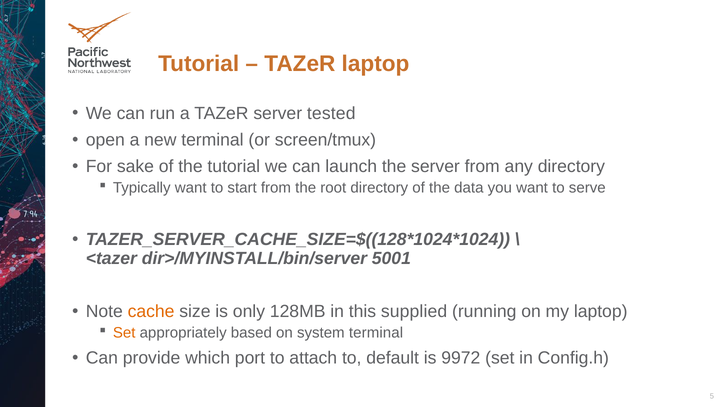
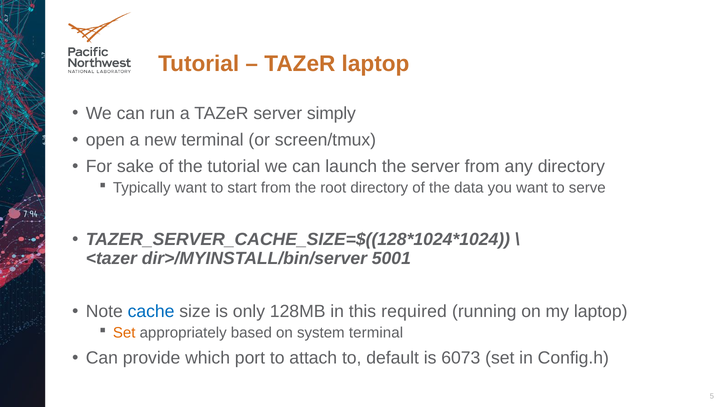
tested: tested -> simply
cache colour: orange -> blue
supplied: supplied -> required
9972: 9972 -> 6073
